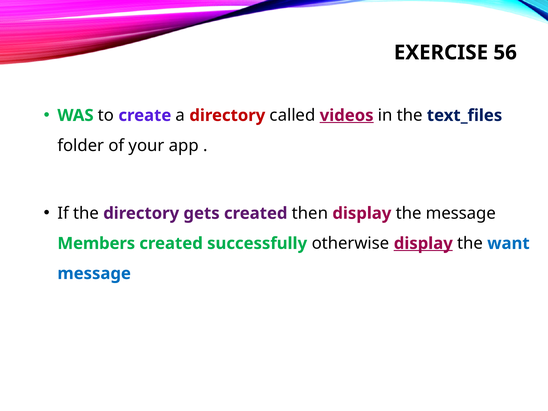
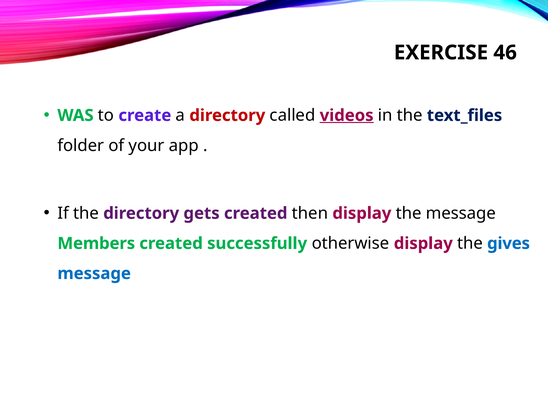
56: 56 -> 46
display at (423, 243) underline: present -> none
want: want -> gives
